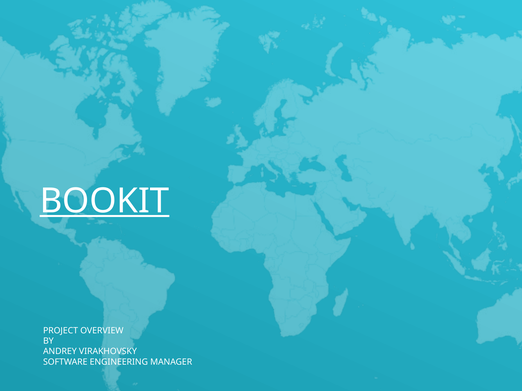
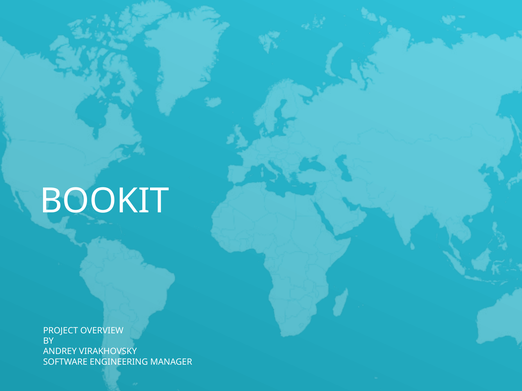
BOOKIT underline: present -> none
